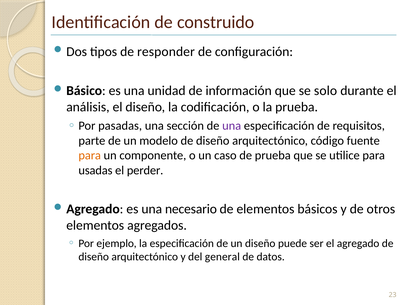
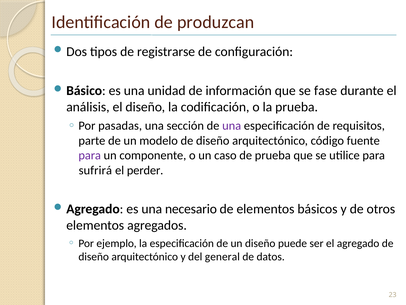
construido: construido -> produzcan
responder: responder -> registrarse
solo: solo -> fase
para at (90, 155) colour: orange -> purple
usadas: usadas -> sufrirá
